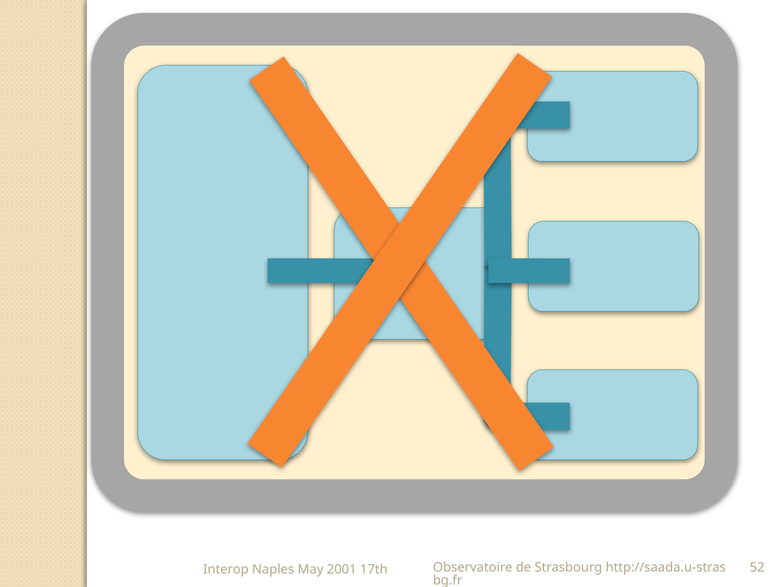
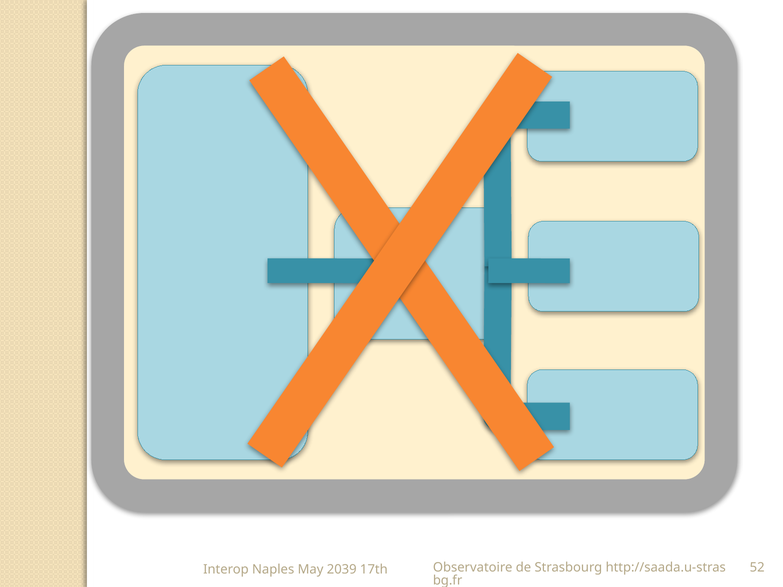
2001: 2001 -> 2039
